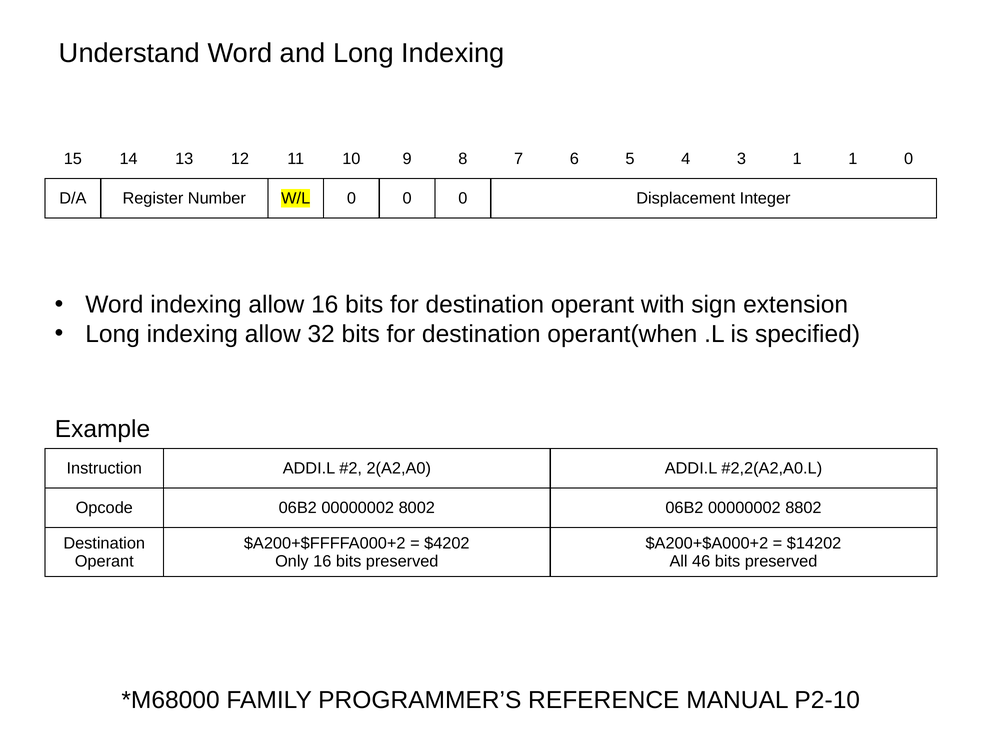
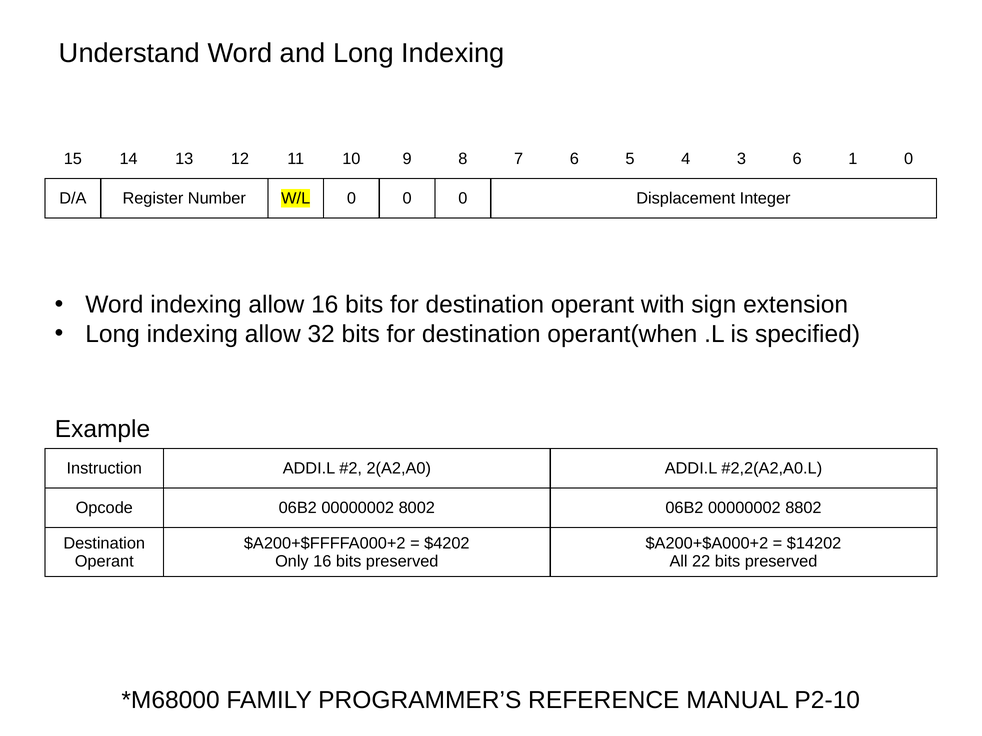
3 1: 1 -> 6
46: 46 -> 22
